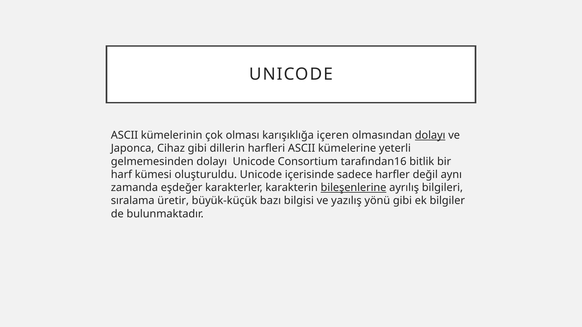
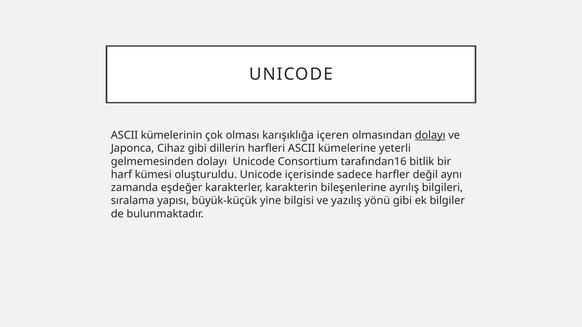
bileşenlerine underline: present -> none
üretir: üretir -> yapısı
bazı: bazı -> yine
